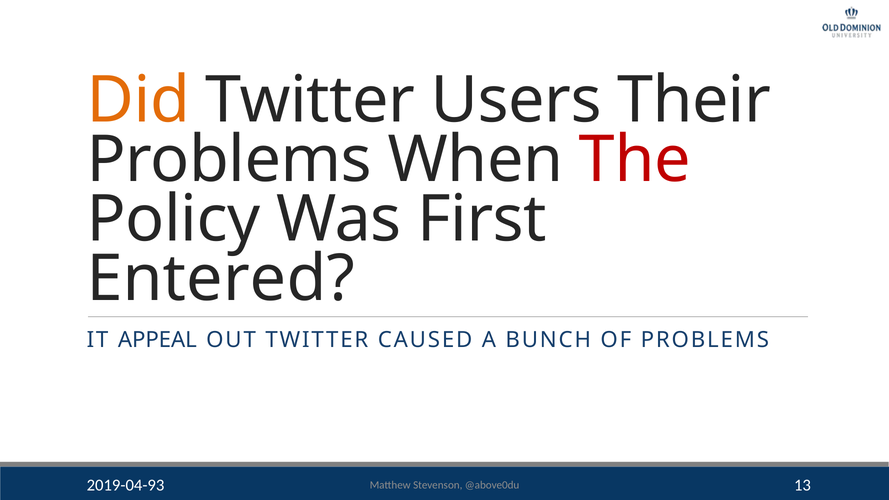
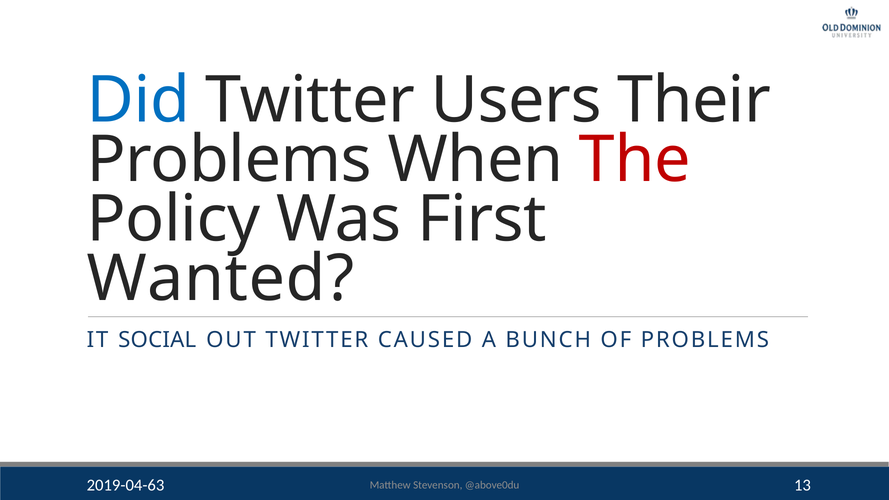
Did colour: orange -> blue
Entered: Entered -> Wanted
APPEAL: APPEAL -> SOCIAL
2019-04-93: 2019-04-93 -> 2019-04-63
